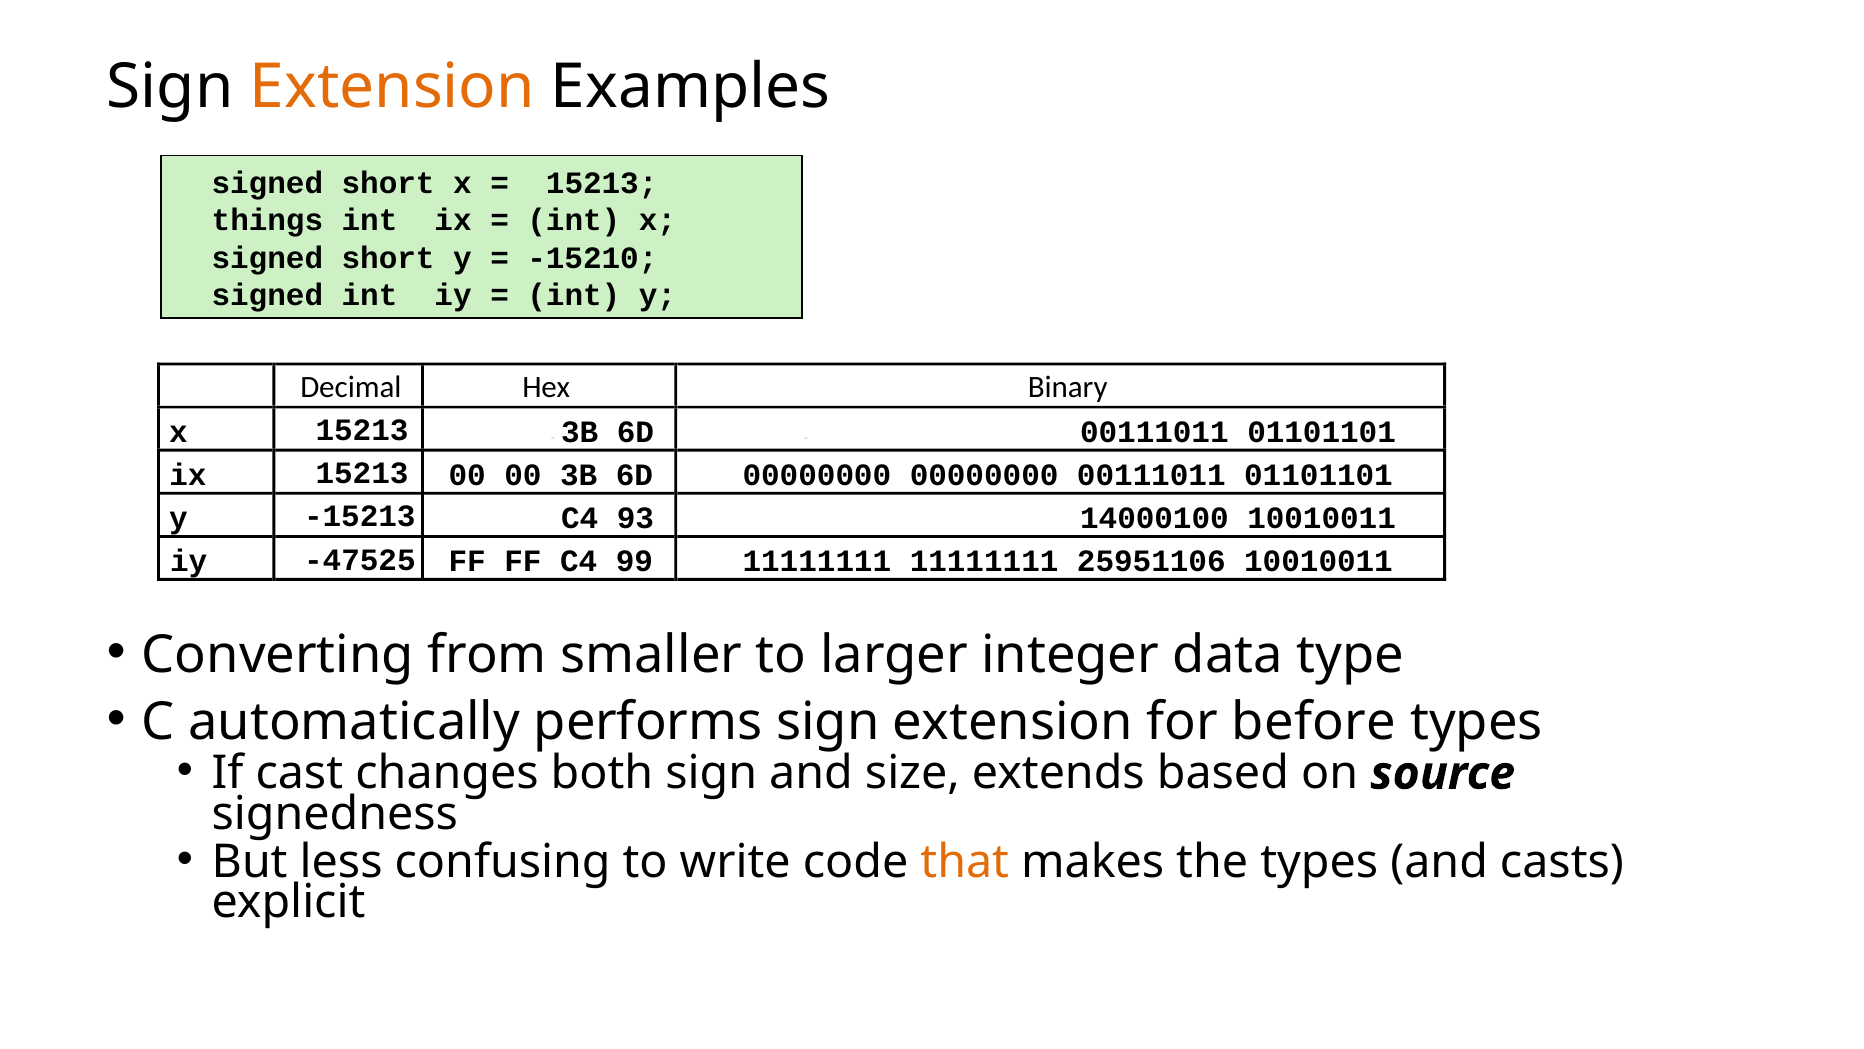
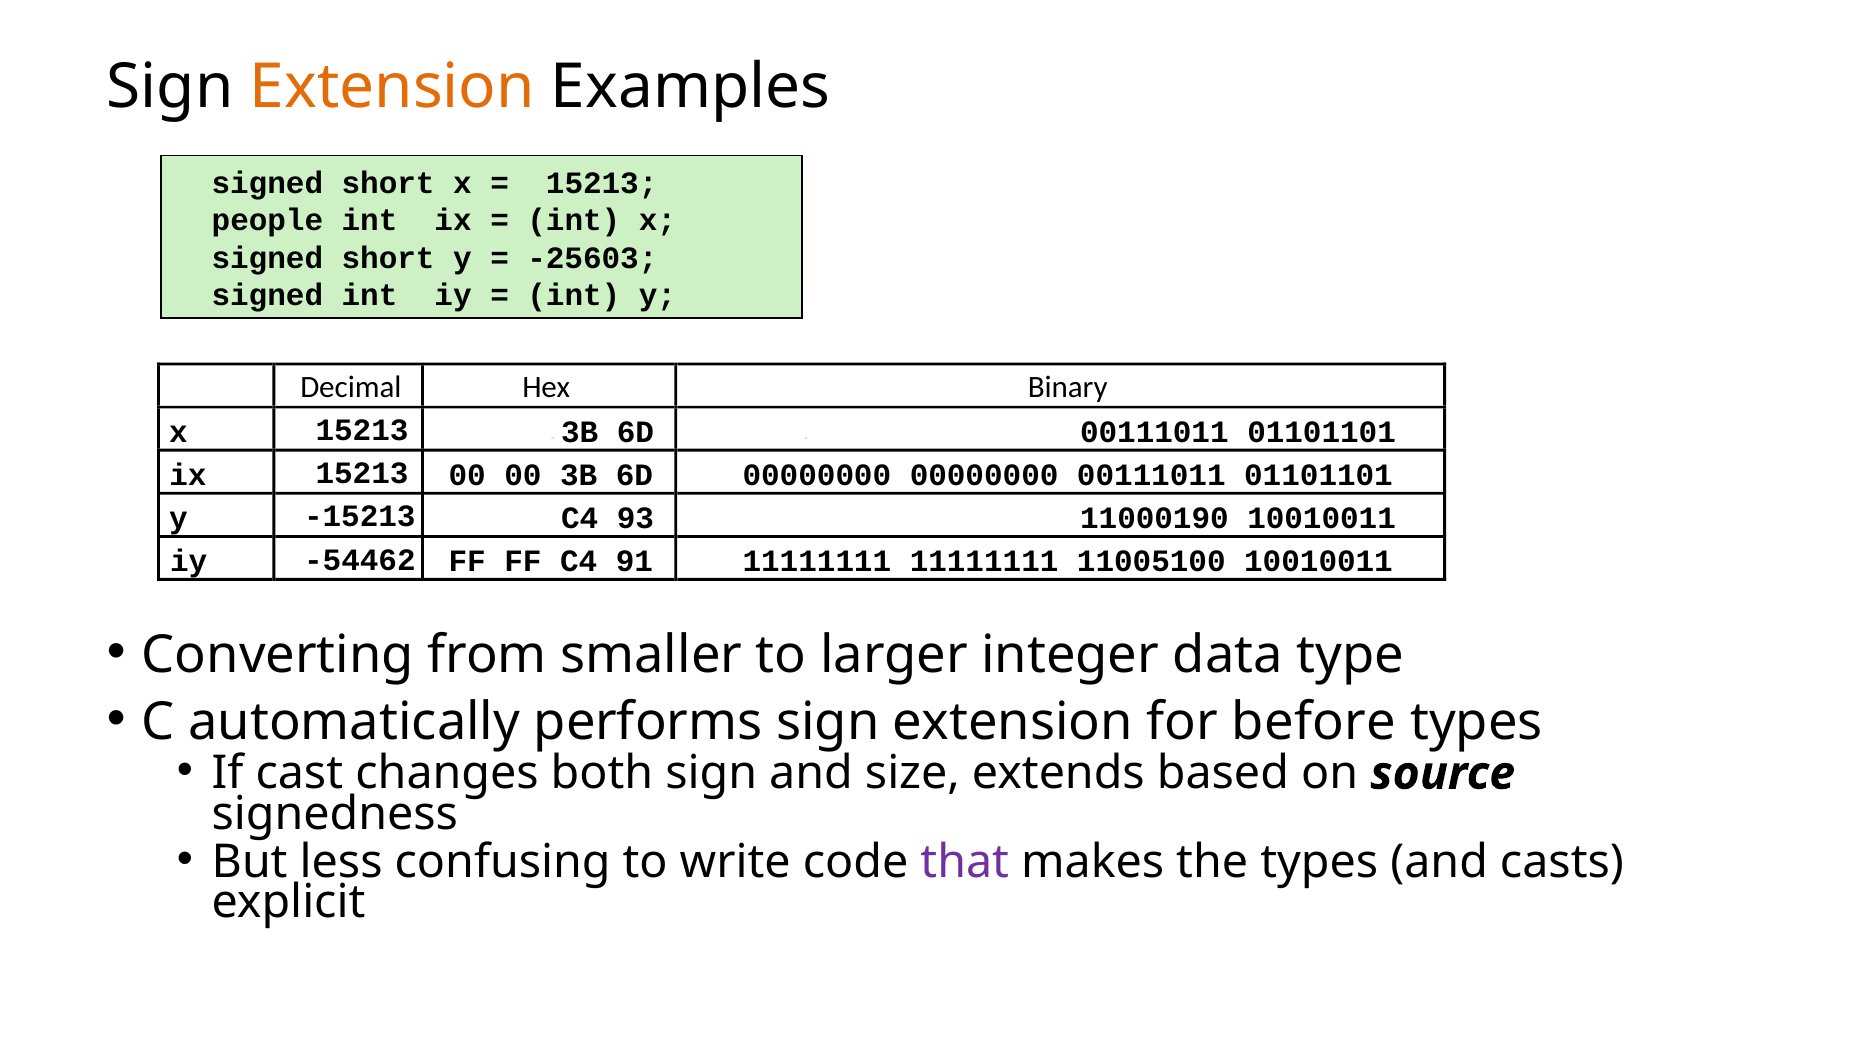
things: things -> people
-15210: -15210 -> -25603
14000100: 14000100 -> 11000190
-47525: -47525 -> -54462
99: 99 -> 91
25951106: 25951106 -> 11005100
that colour: orange -> purple
